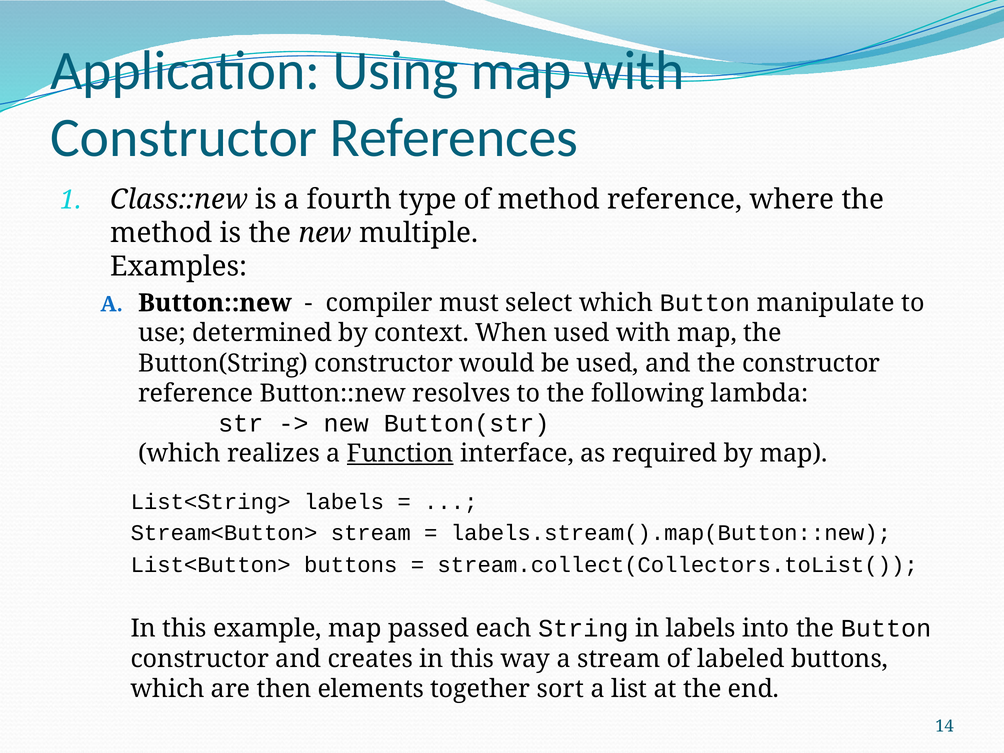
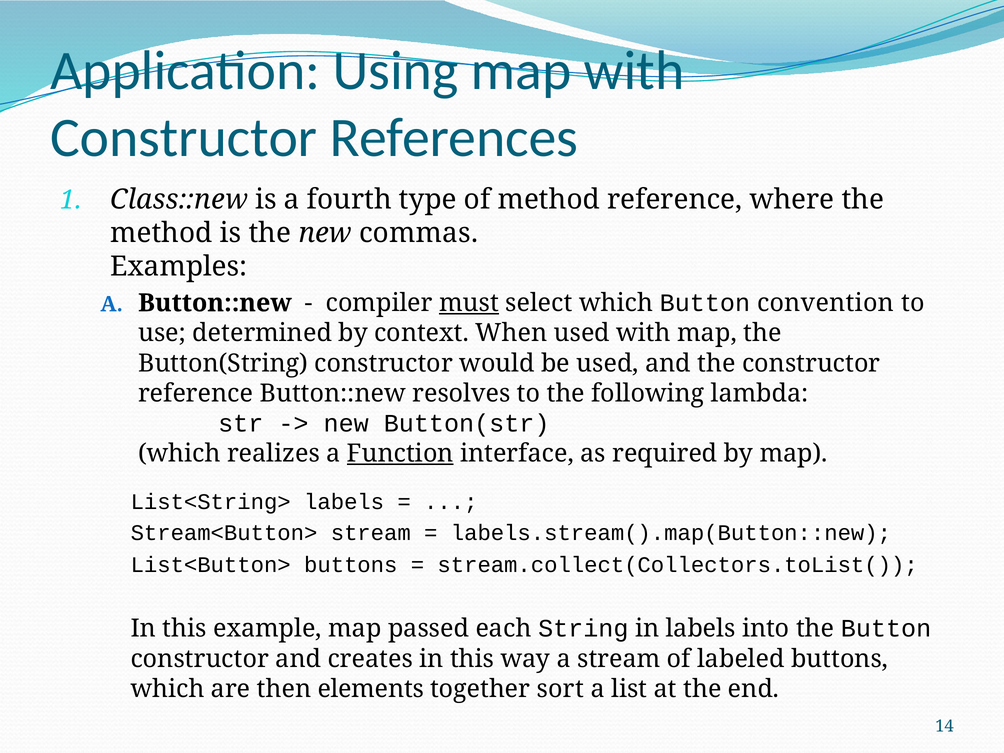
multiple: multiple -> commas
must underline: none -> present
manipulate: manipulate -> convention
